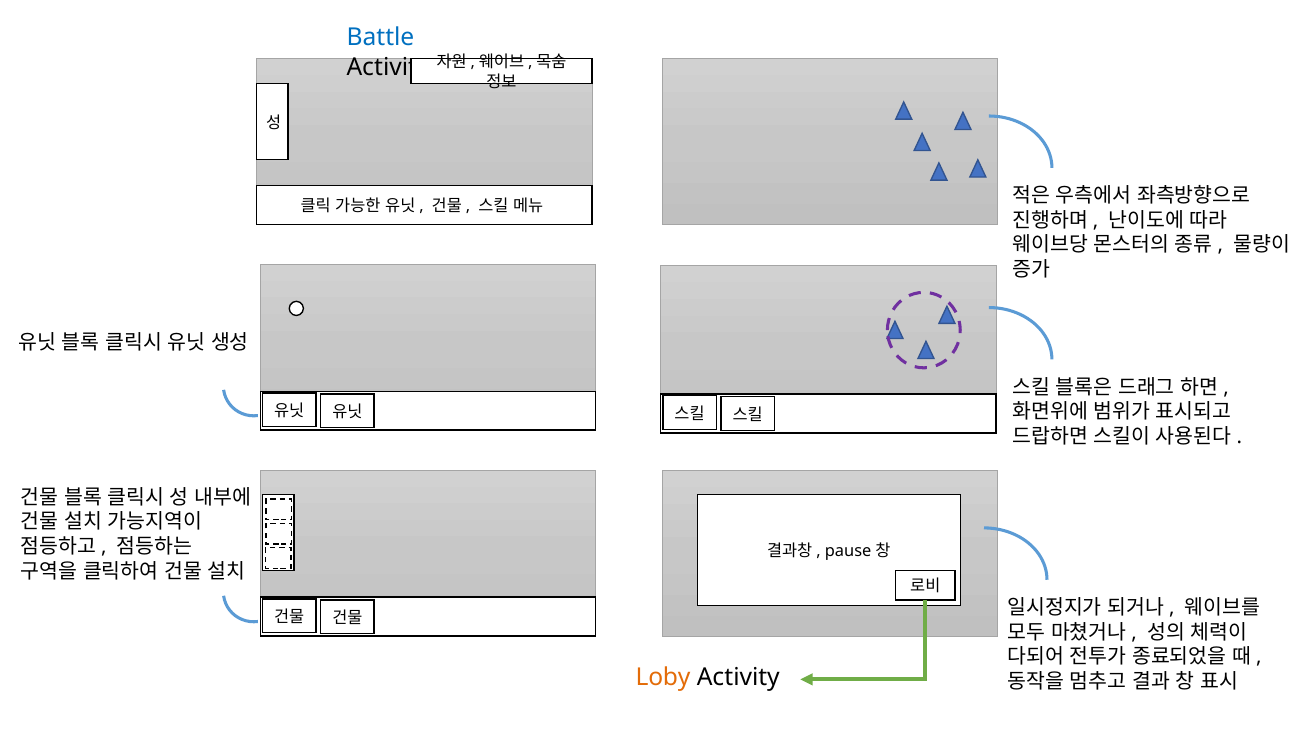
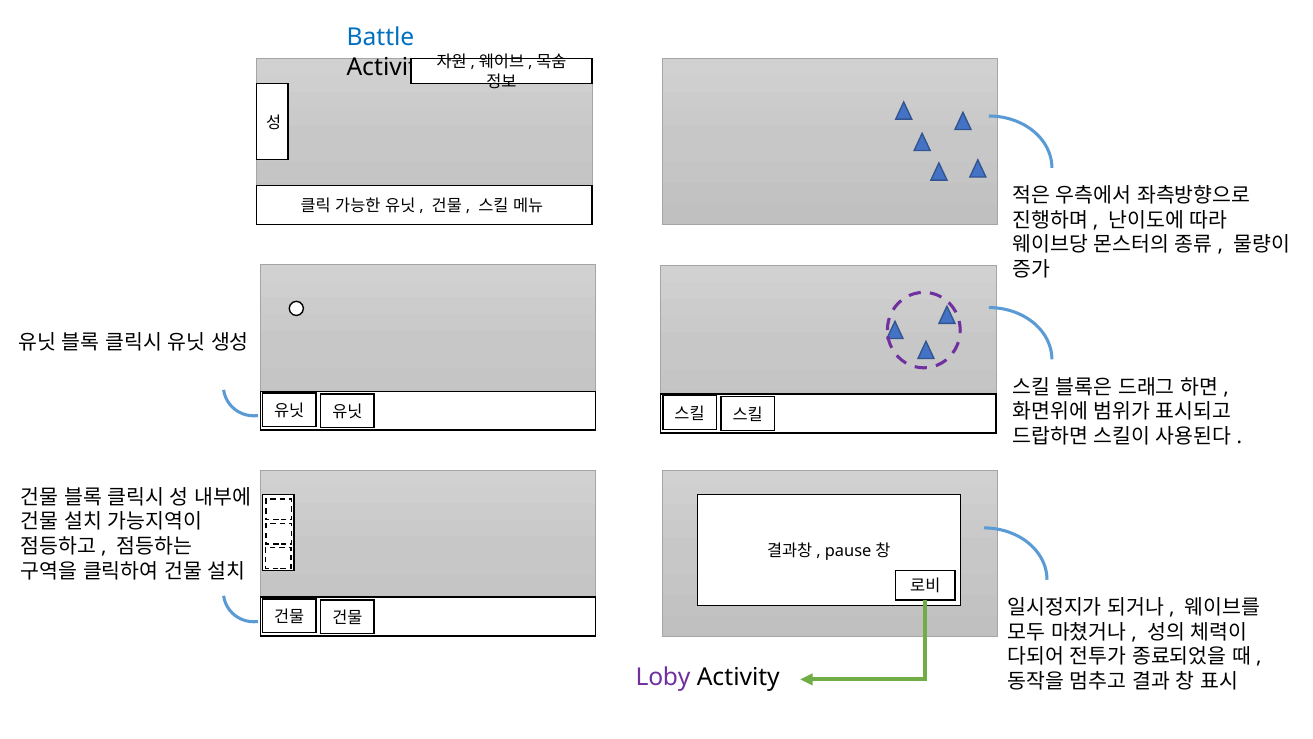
Loby colour: orange -> purple
